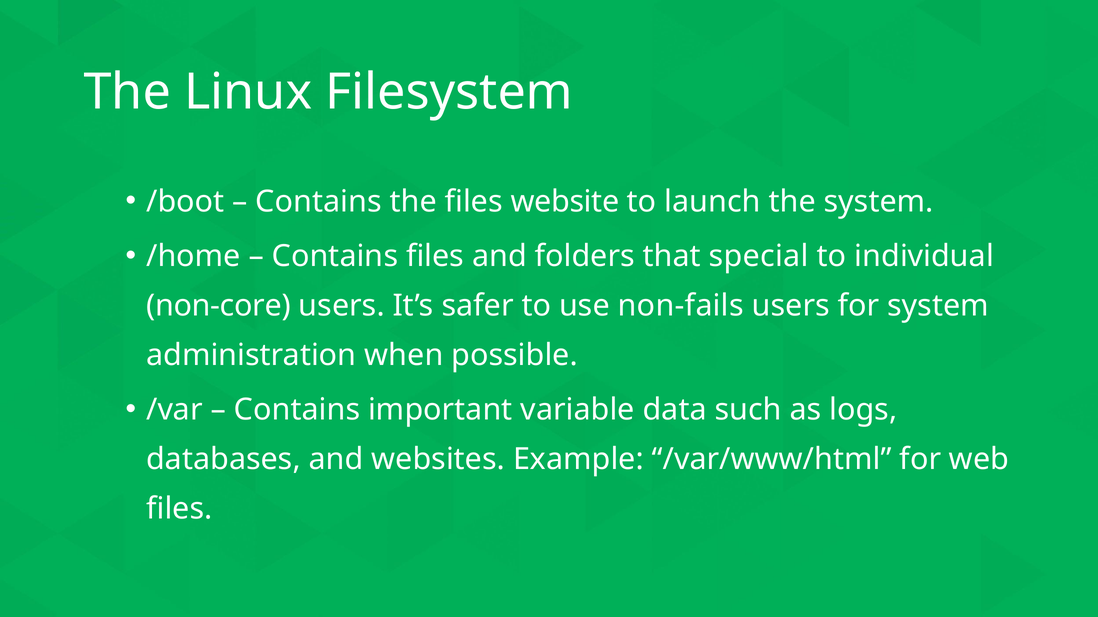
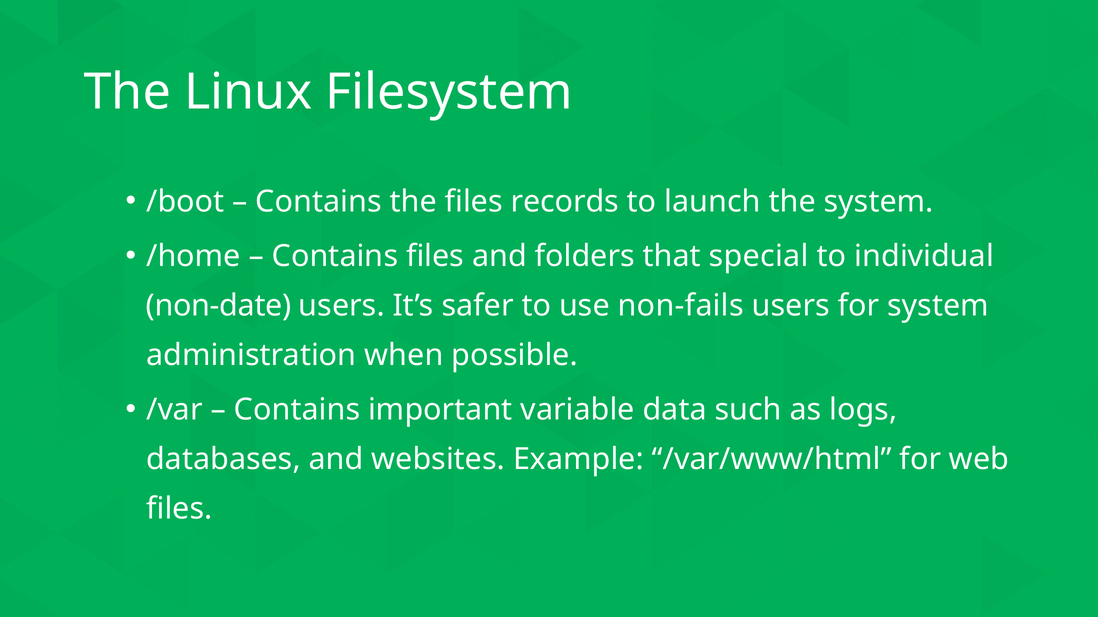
website: website -> records
non-core: non-core -> non-date
